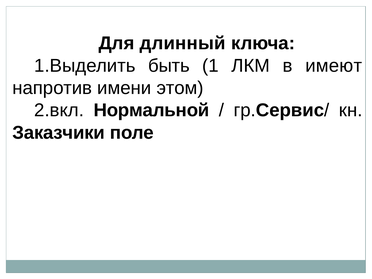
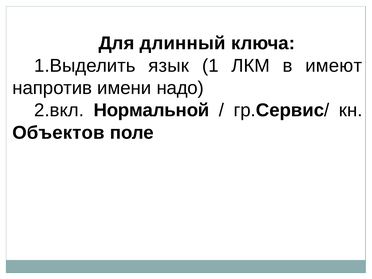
быть: быть -> язык
этом: этом -> надо
Заказчики: Заказчики -> Объектов
